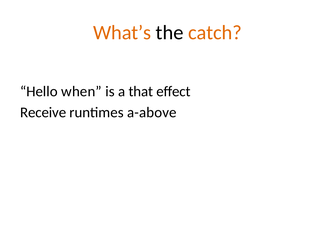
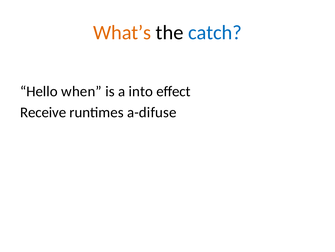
catch colour: orange -> blue
that: that -> into
a-above: a-above -> a-difuse
